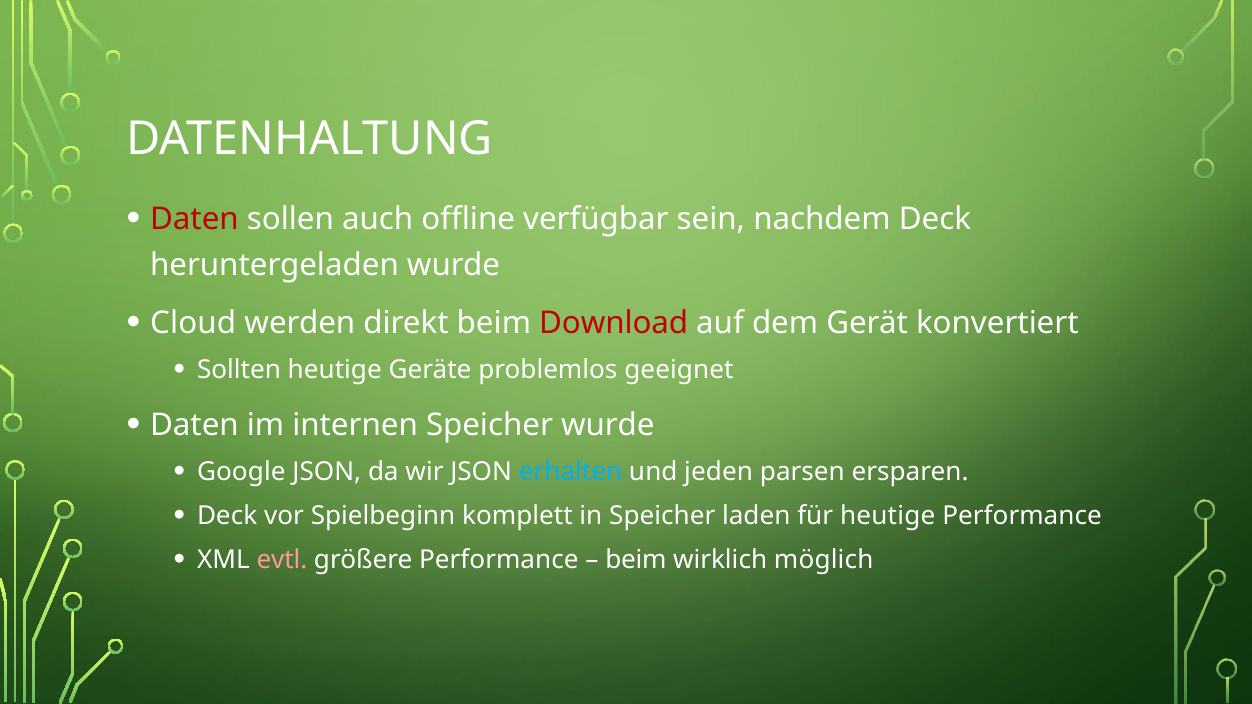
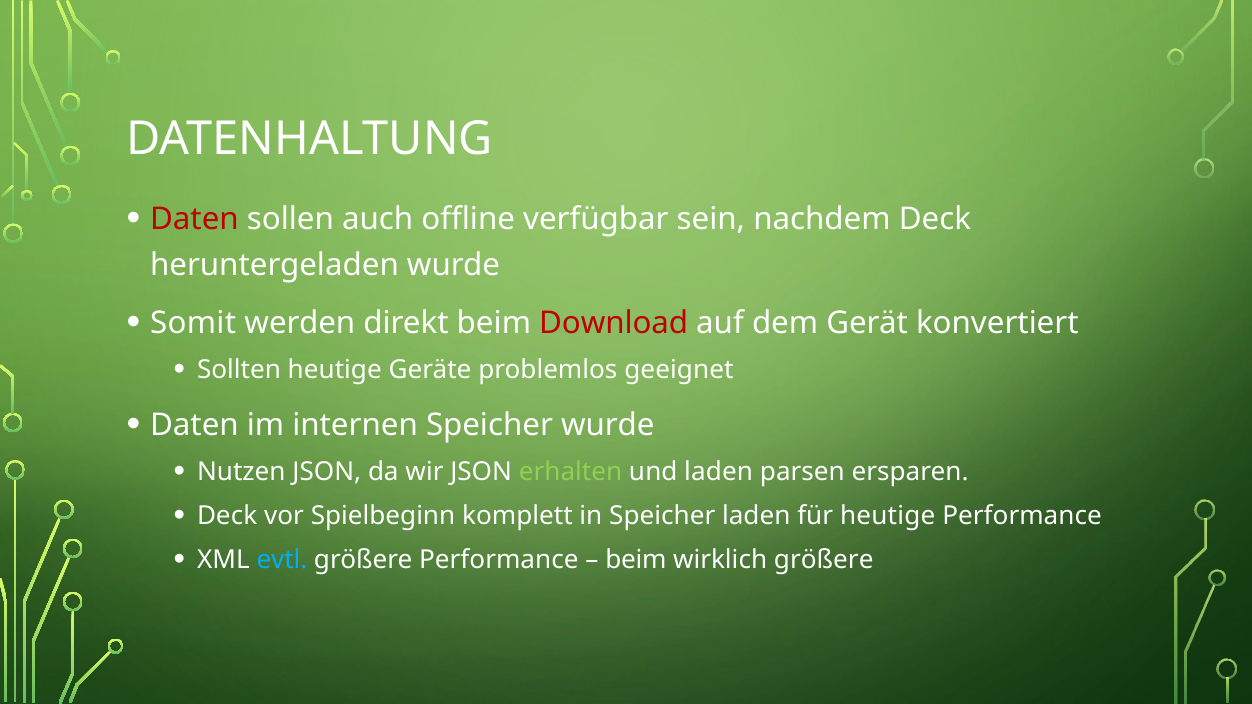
Cloud: Cloud -> Somit
Google: Google -> Nutzen
erhalten colour: light blue -> light green
und jeden: jeden -> laden
evtl colour: pink -> light blue
wirklich möglich: möglich -> größere
